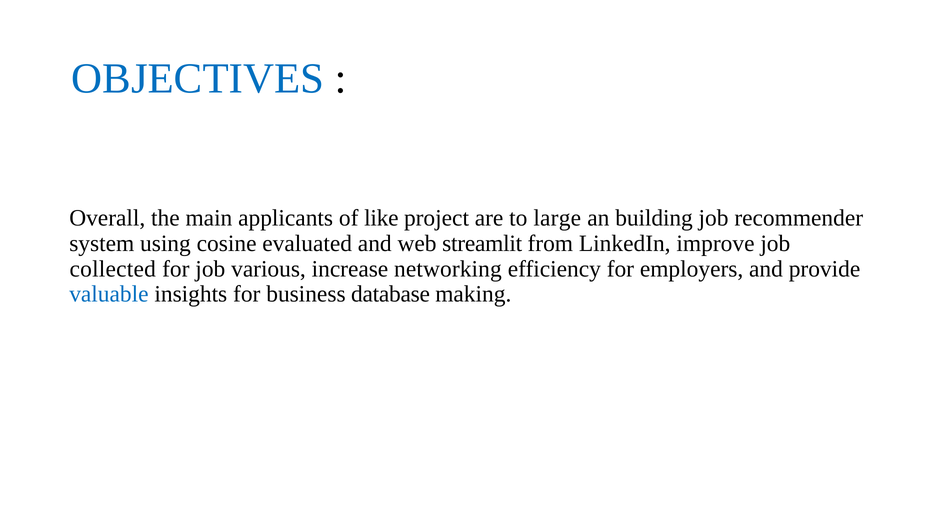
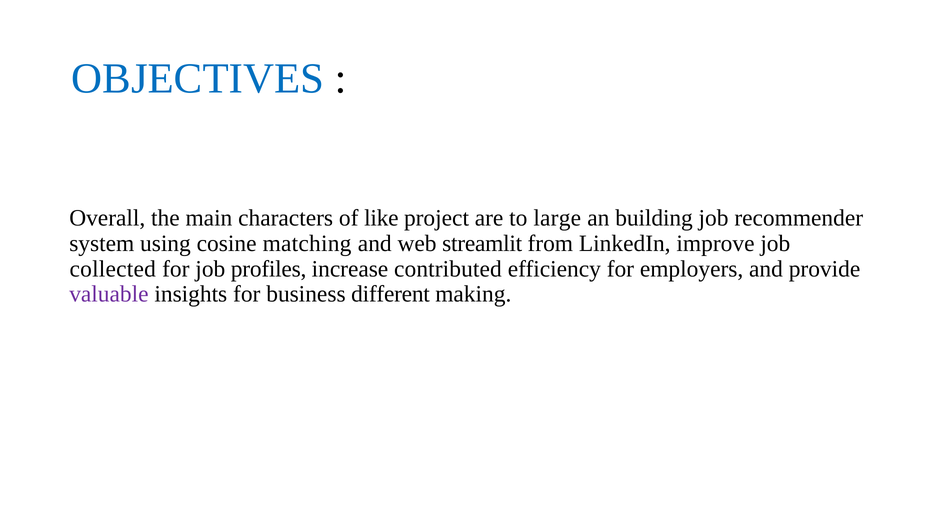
applicants: applicants -> characters
evaluated: evaluated -> matching
various: various -> profiles
networking: networking -> contributed
valuable colour: blue -> purple
database: database -> different
